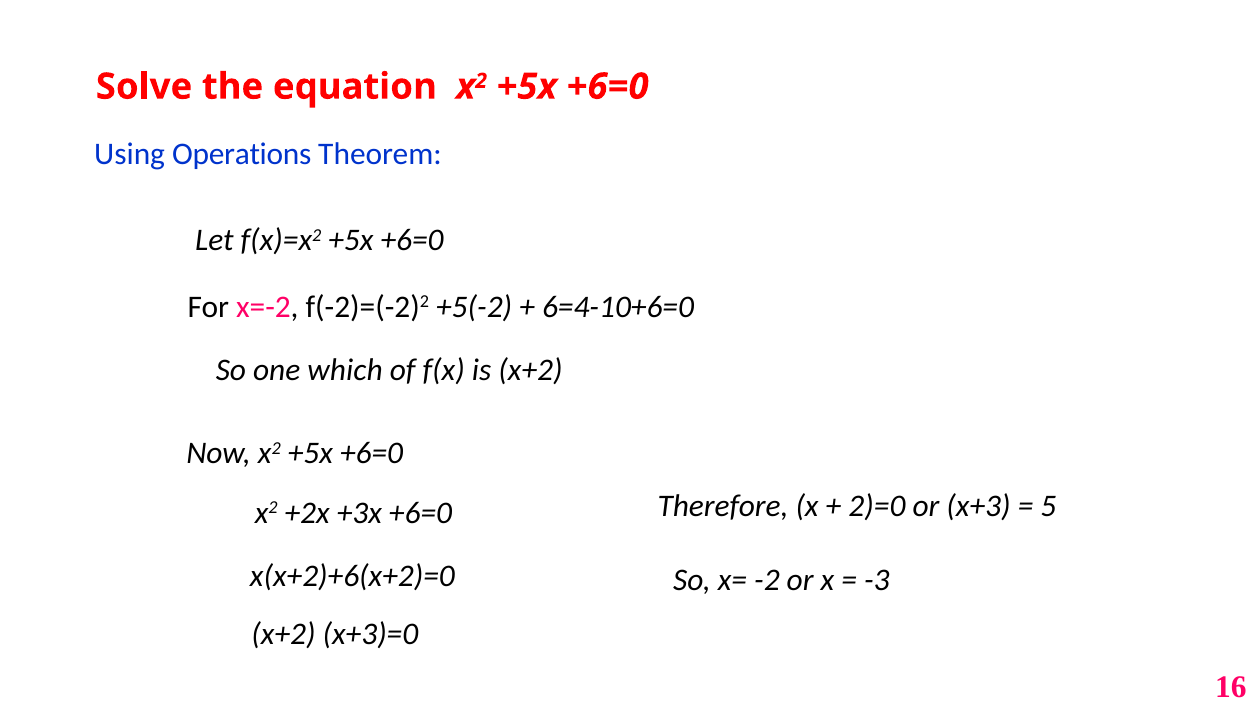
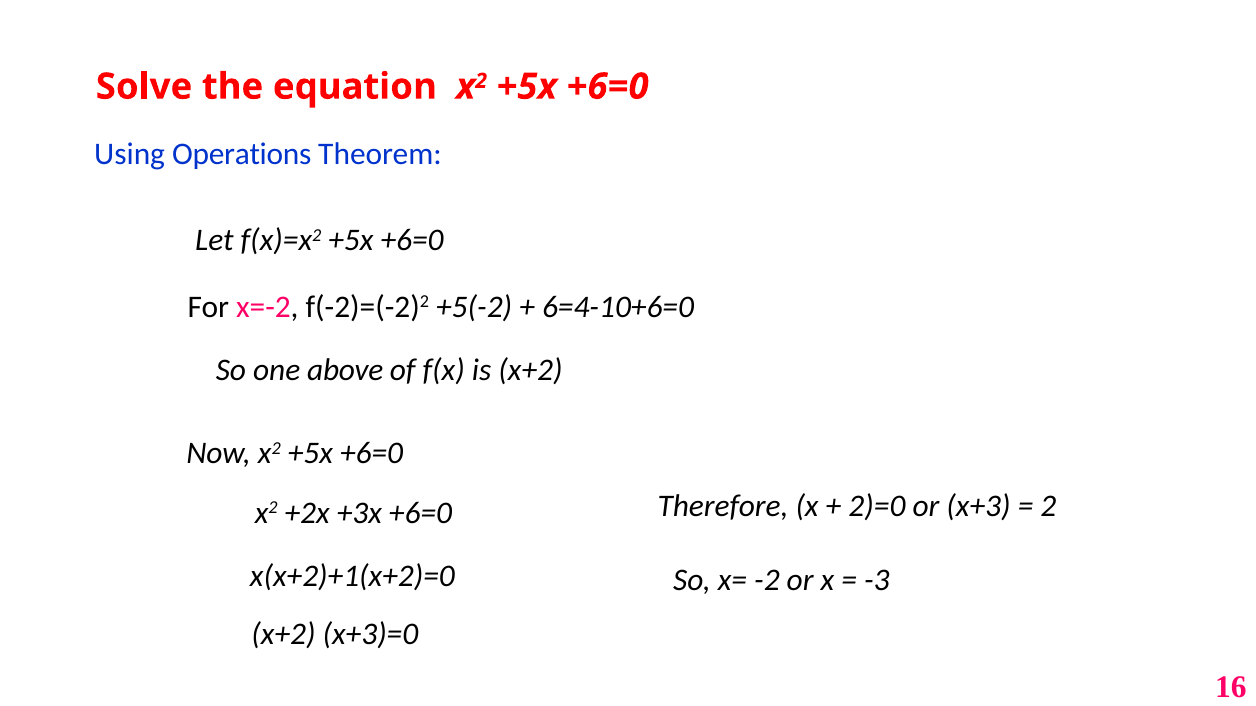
which: which -> above
5 at (1048, 507): 5 -> 2
x(x+2)+6(x+2)=0: x(x+2)+6(x+2)=0 -> x(x+2)+1(x+2)=0
